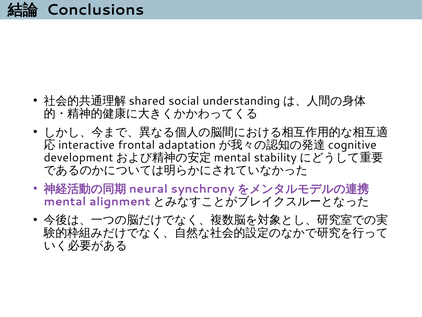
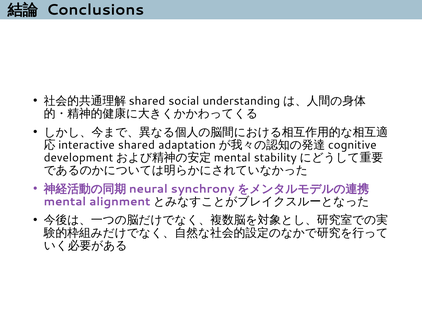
frontal: frontal -> shared
